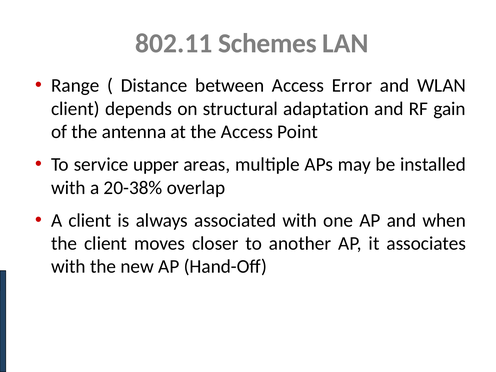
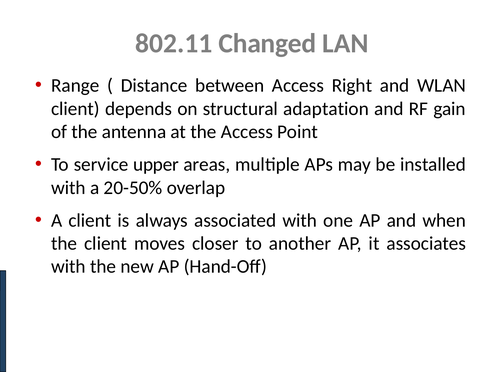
Schemes: Schemes -> Changed
Error: Error -> Right
20-38%: 20-38% -> 20-50%
